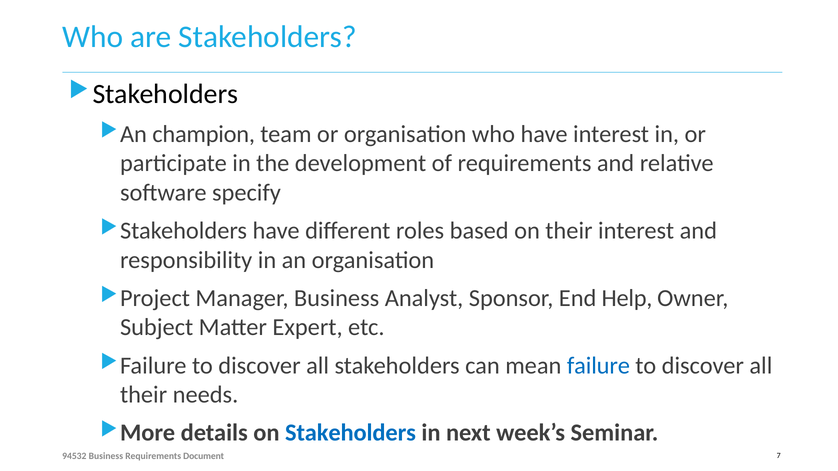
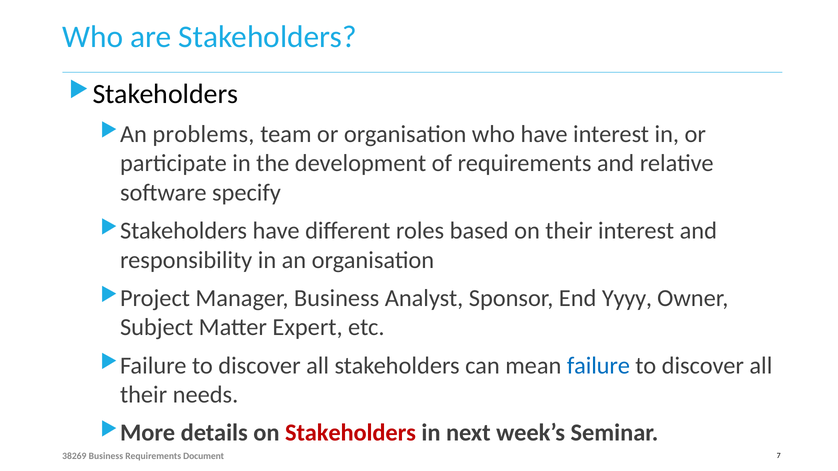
champion: champion -> problems
Help: Help -> Yyyy
Stakeholders at (351, 433) colour: blue -> red
94532: 94532 -> 38269
